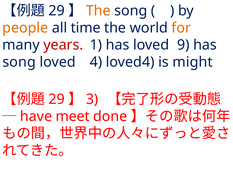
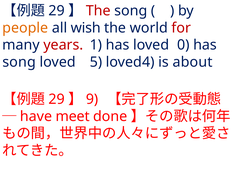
The at (98, 11) colour: orange -> red
time: time -> wish
for colour: orange -> red
9: 9 -> 0
4: 4 -> 5
might: might -> about
3: 3 -> 9
